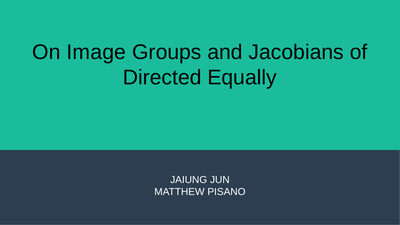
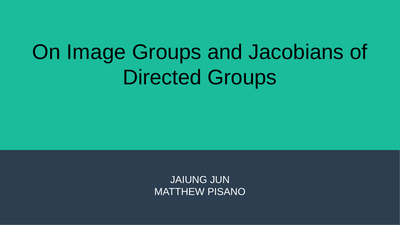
Directed Equally: Equally -> Groups
